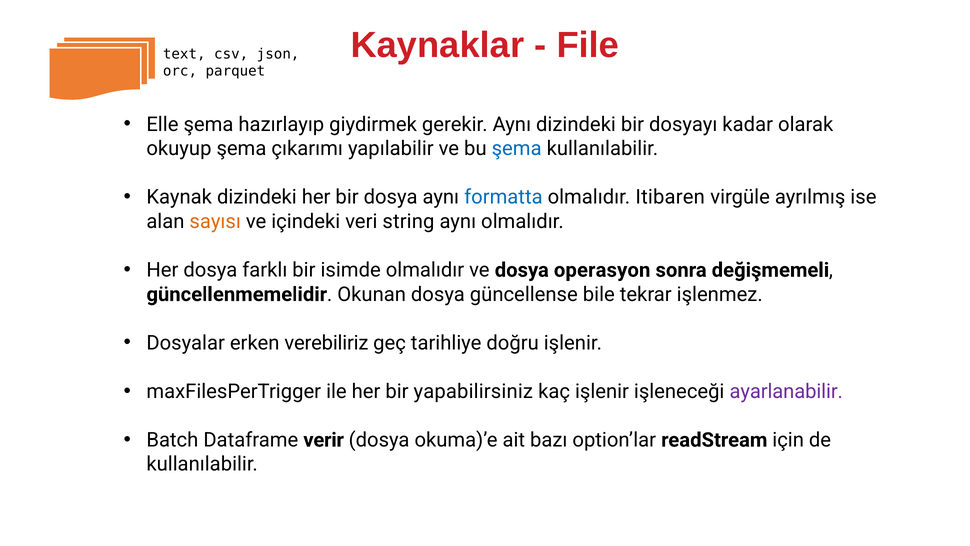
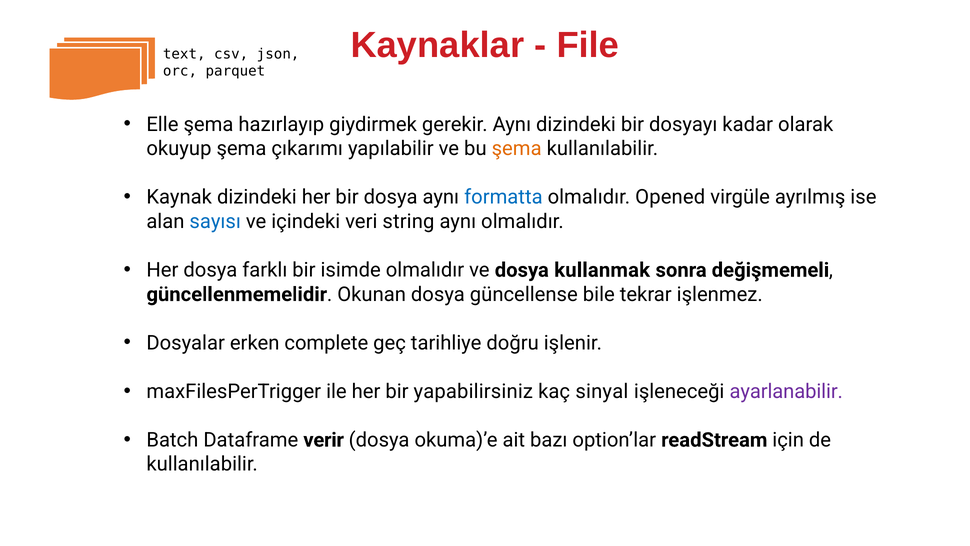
şema at (517, 149) colour: blue -> orange
Itibaren: Itibaren -> Opened
sayısı colour: orange -> blue
operasyon: operasyon -> kullanmak
verebiliriz: verebiliriz -> complete
kaç işlenir: işlenir -> sinyal
